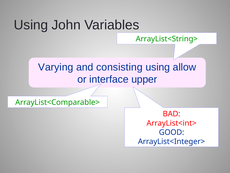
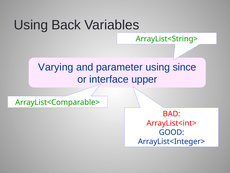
John: John -> Back
consisting: consisting -> parameter
allow: allow -> since
